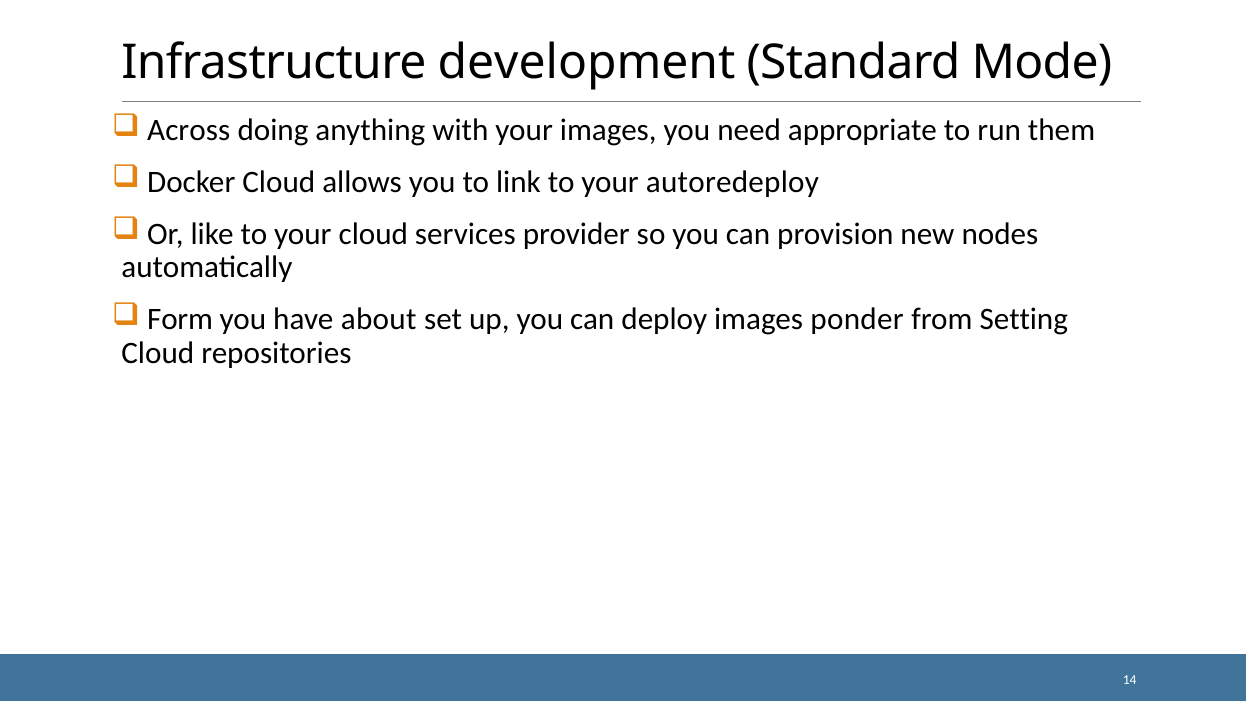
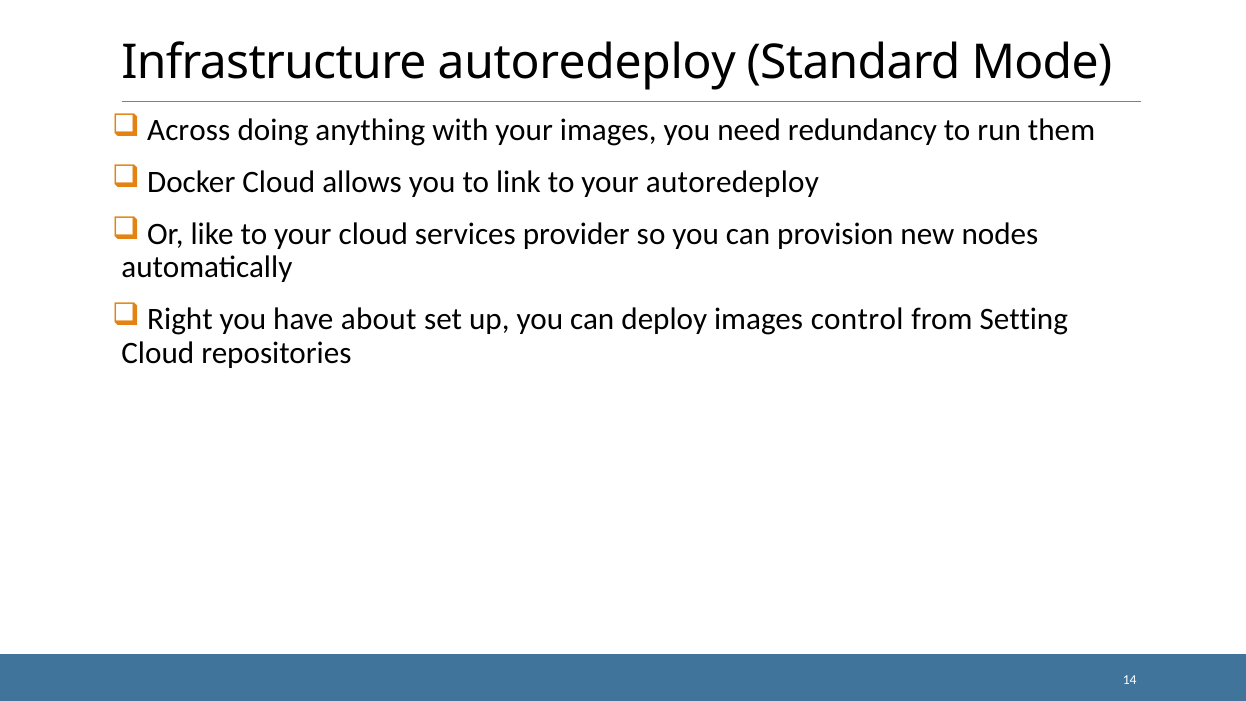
Infrastructure development: development -> autoredeploy
appropriate: appropriate -> redundancy
Form: Form -> Right
ponder: ponder -> control
